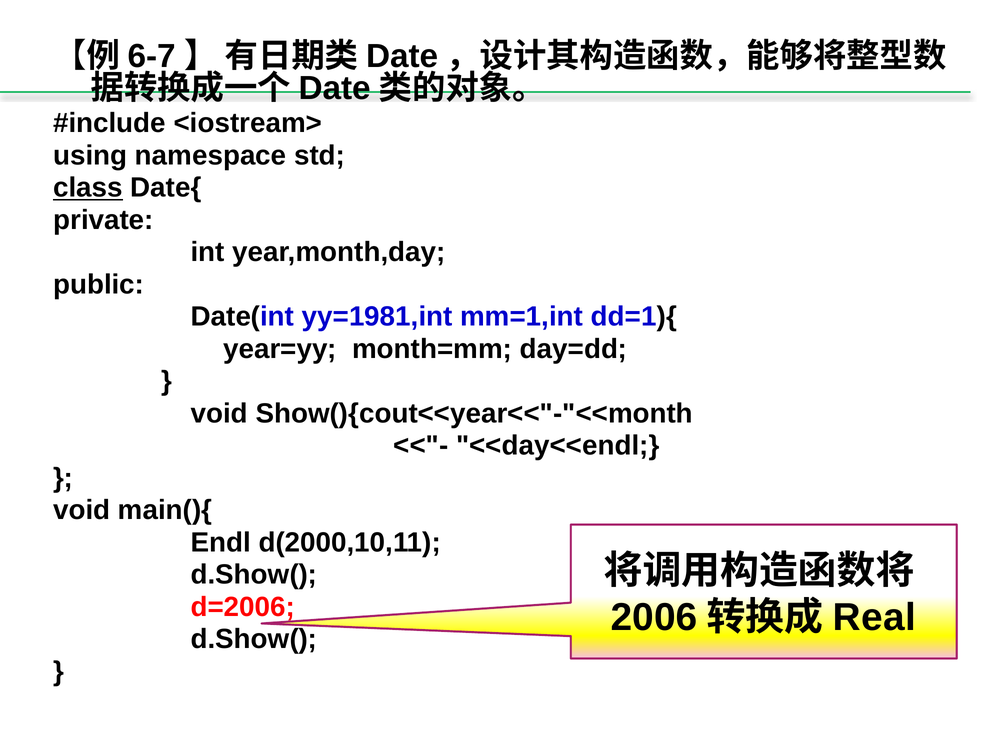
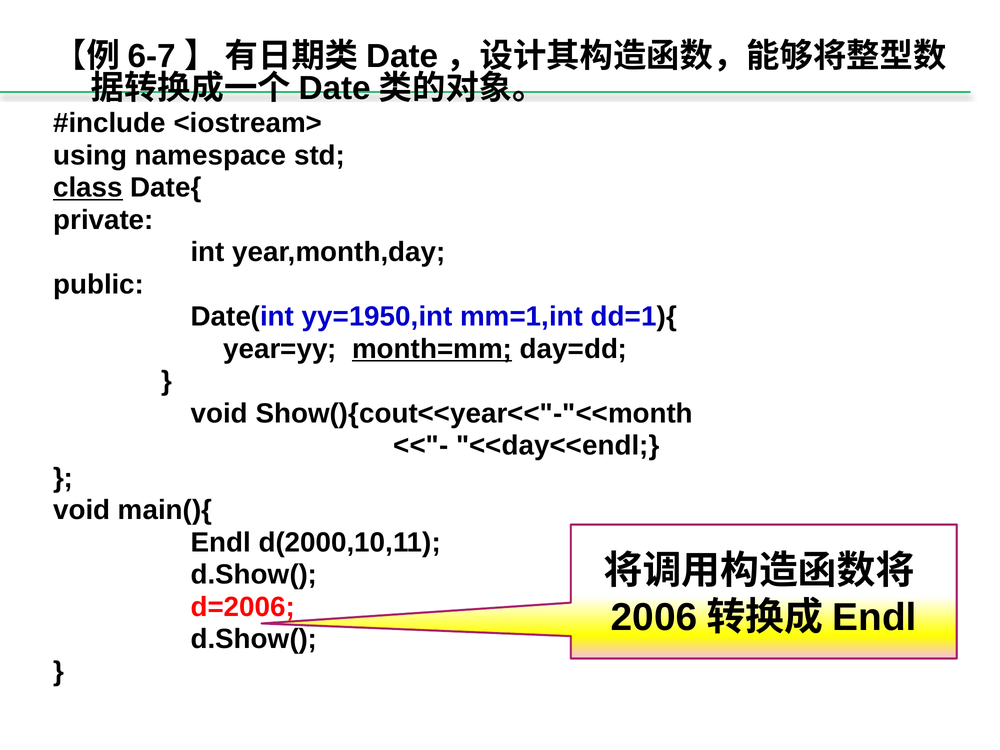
yy=1981,int: yy=1981,int -> yy=1950,int
month=mm underline: none -> present
Real at (874, 618): Real -> Endl
